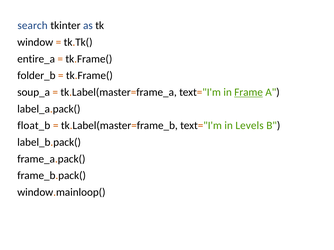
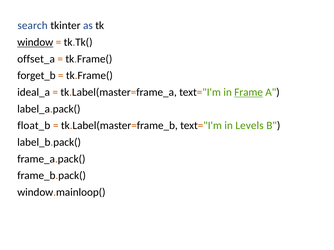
window underline: none -> present
entire_a: entire_a -> offset_a
folder_b: folder_b -> forget_b
soup_a: soup_a -> ideal_a
